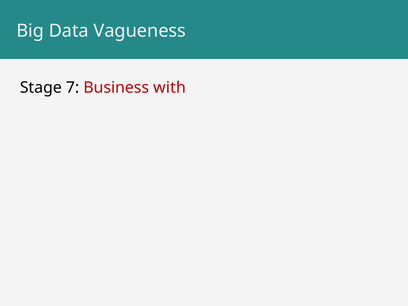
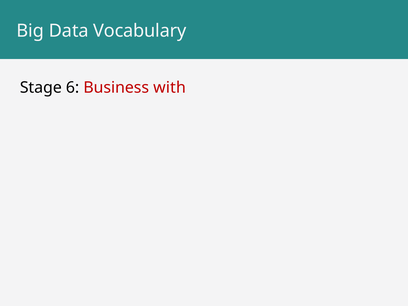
Vagueness: Vagueness -> Vocabulary
7: 7 -> 6
